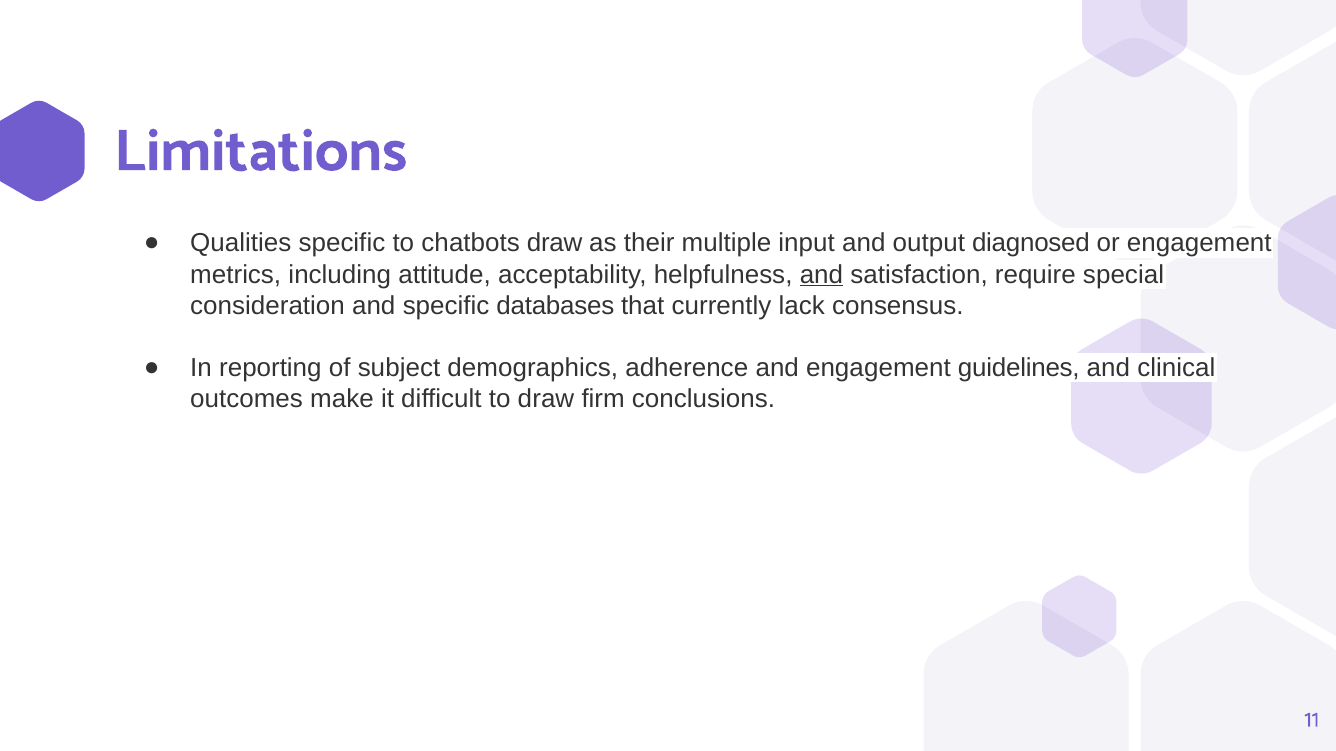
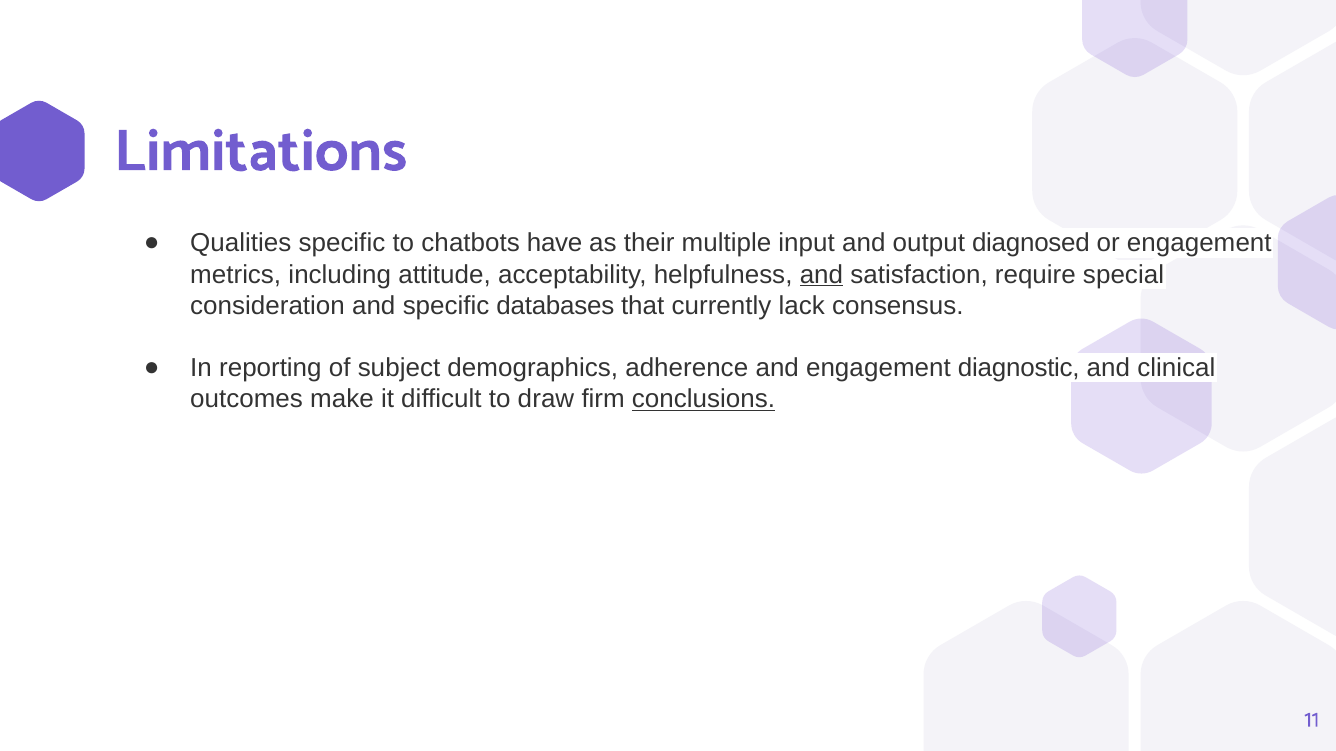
chatbots draw: draw -> have
guidelines: guidelines -> diagnostic
conclusions underline: none -> present
